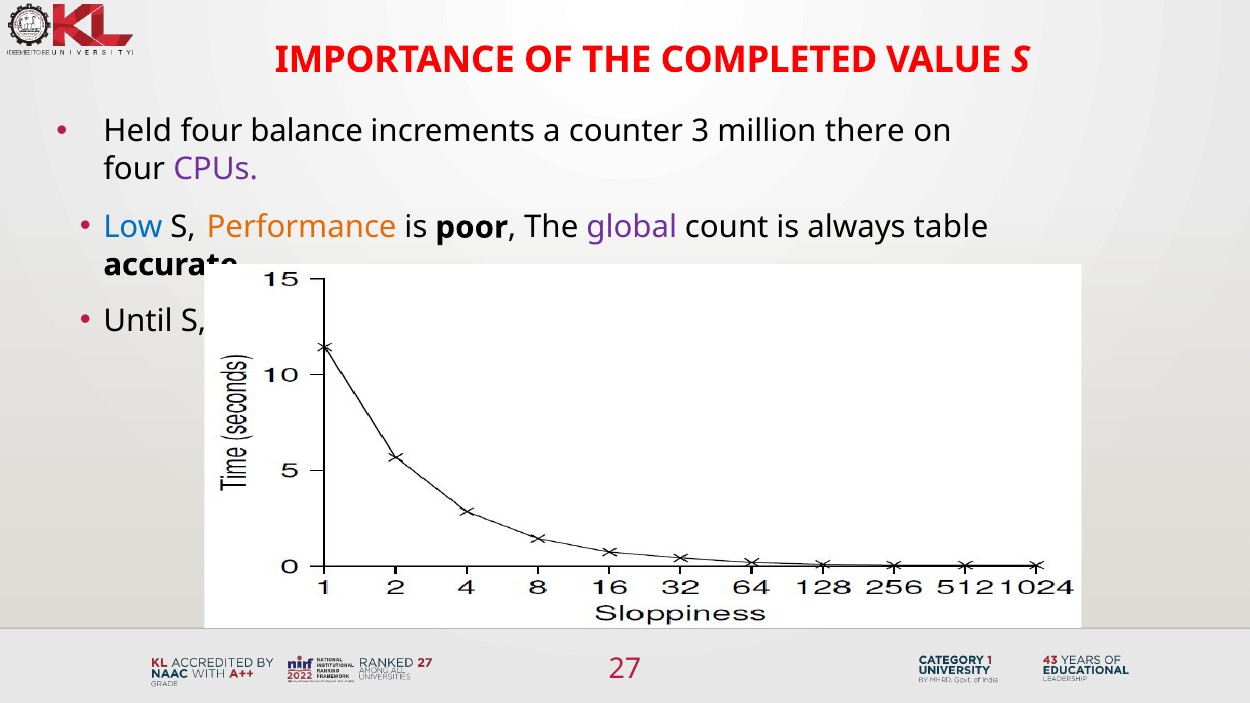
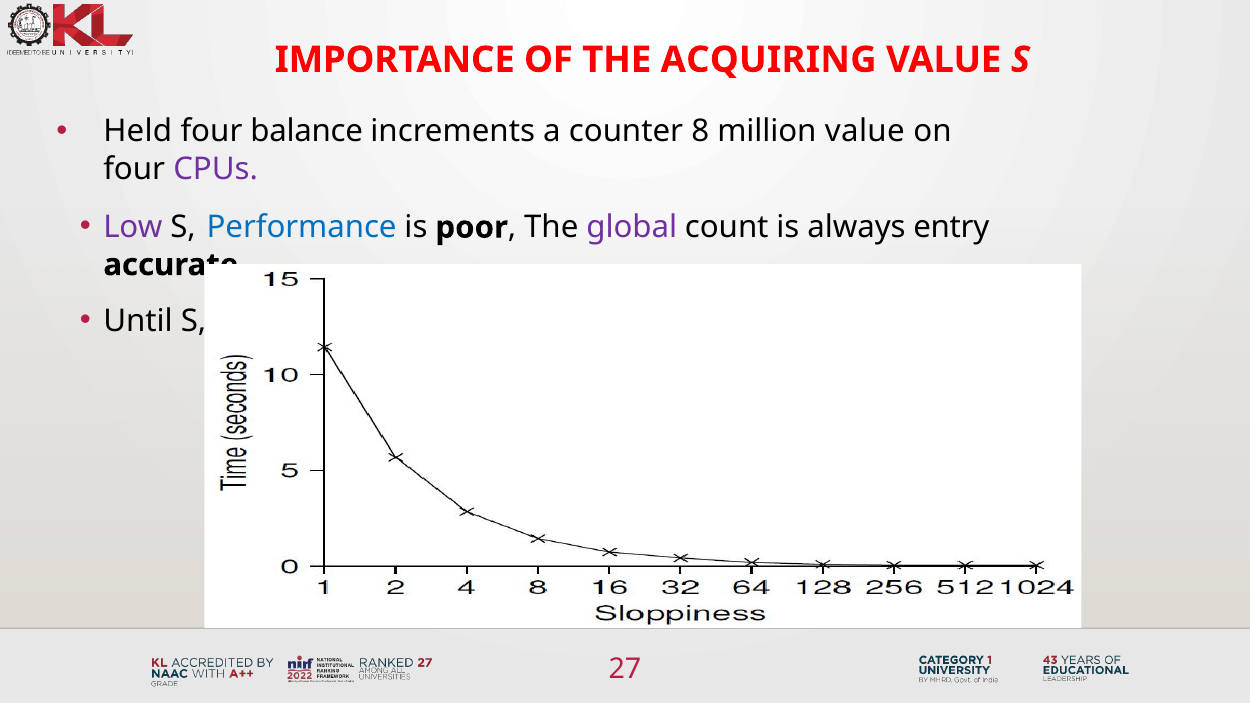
COMPLETED: COMPLETED -> ACQUIRING
3: 3 -> 8
million there: there -> value
Low colour: blue -> purple
Performance at (302, 227) colour: orange -> blue
table: table -> entry
